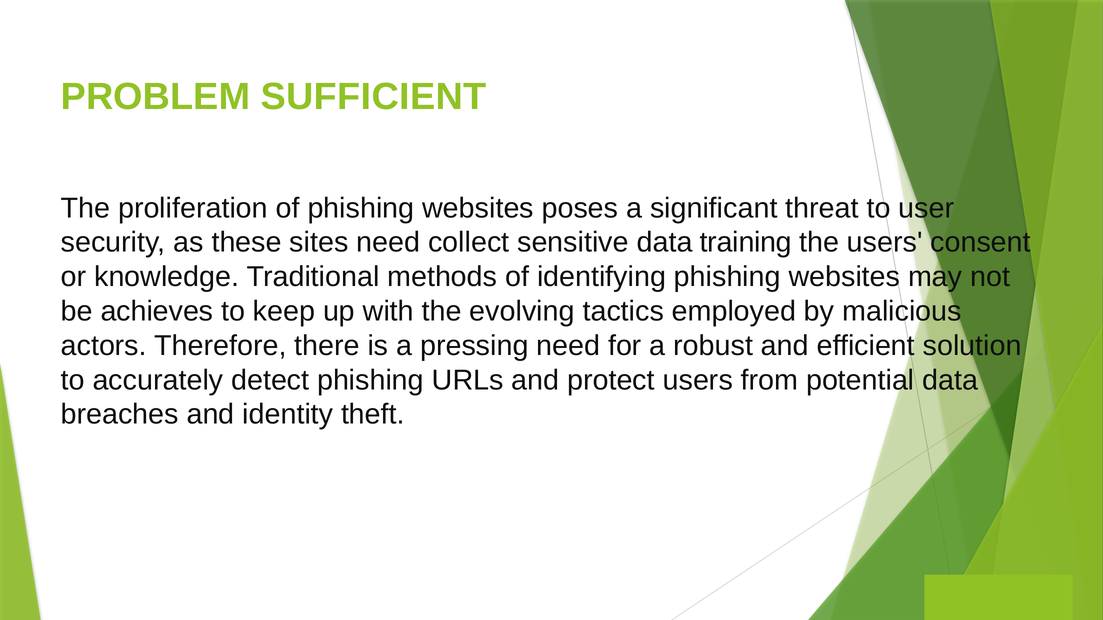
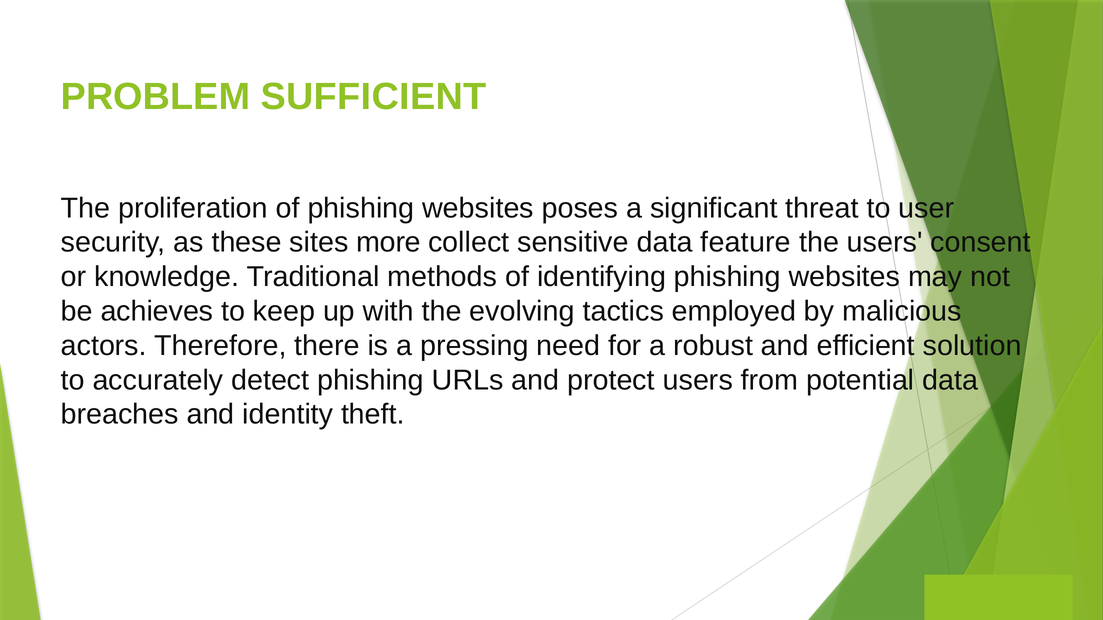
sites need: need -> more
training: training -> feature
